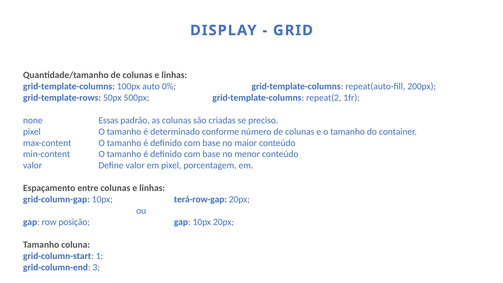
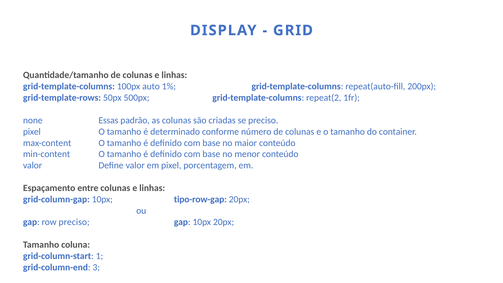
0%: 0% -> 1%
terá-row-gap: terá-row-gap -> tipo-row-gap
row posição: posição -> preciso
